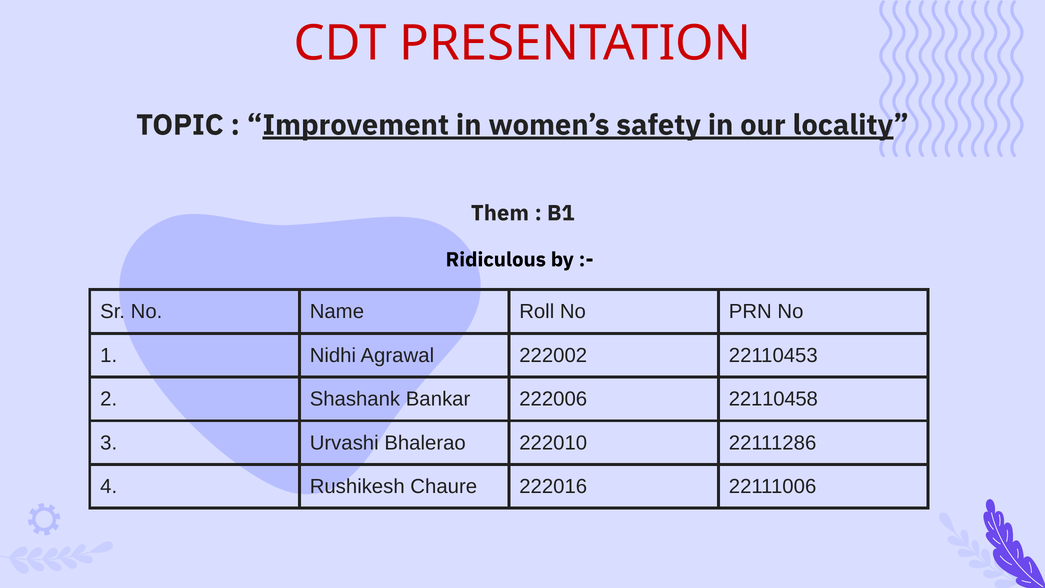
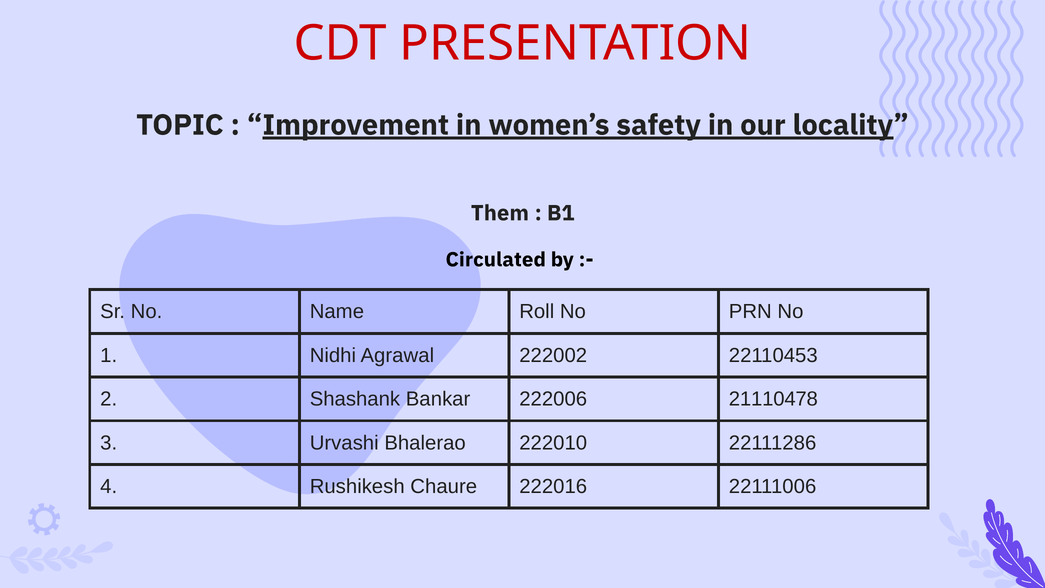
Ridiculous: Ridiculous -> Circulated
22110458: 22110458 -> 21110478
